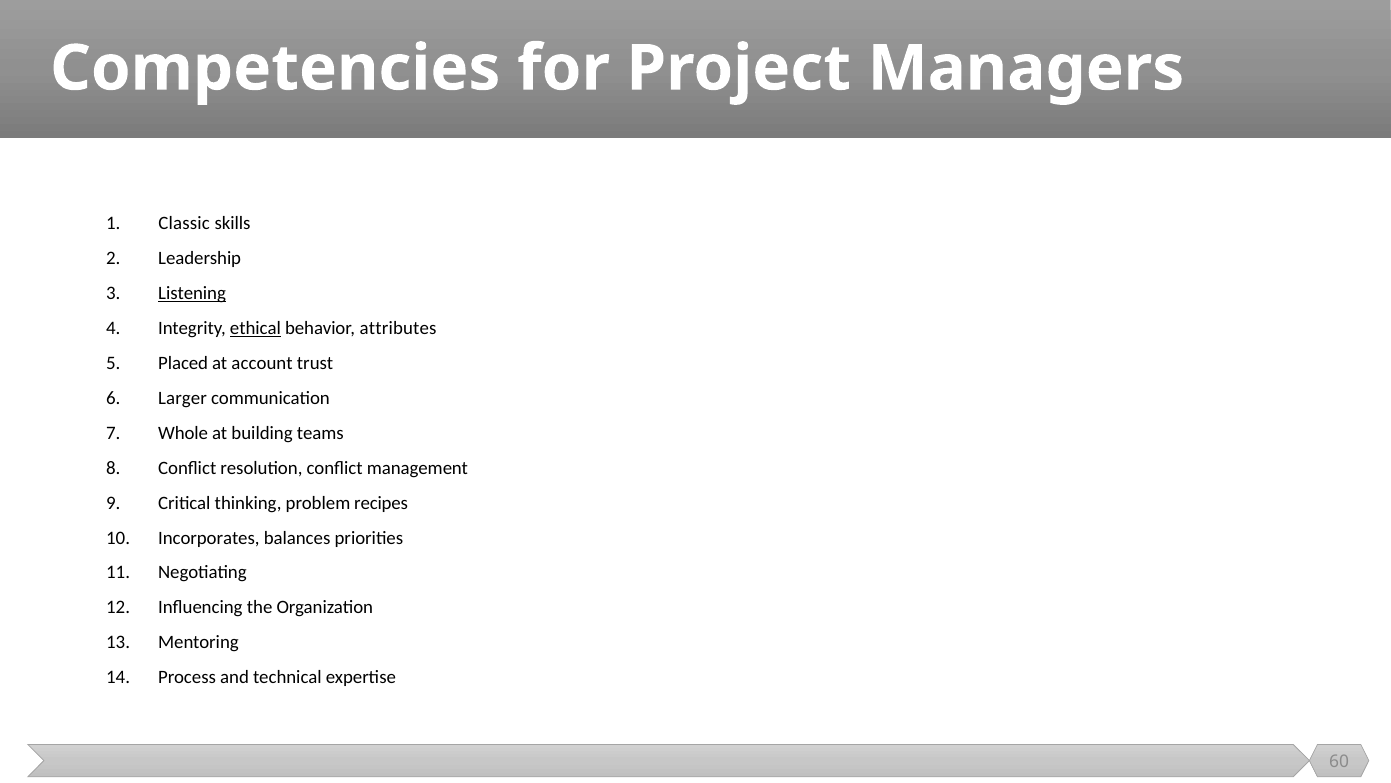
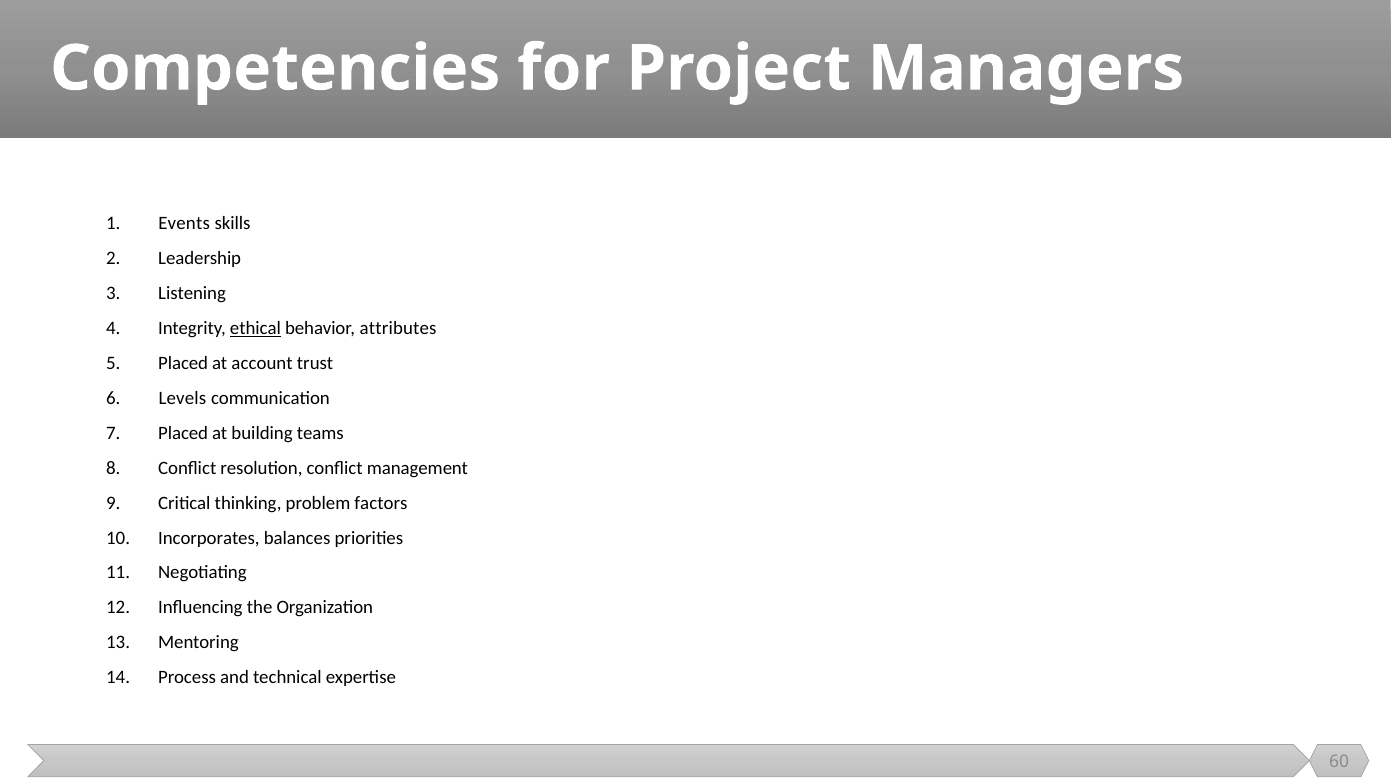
Classic: Classic -> Events
Listening underline: present -> none
Larger: Larger -> Levels
Whole at (183, 433): Whole -> Placed
recipes: recipes -> factors
